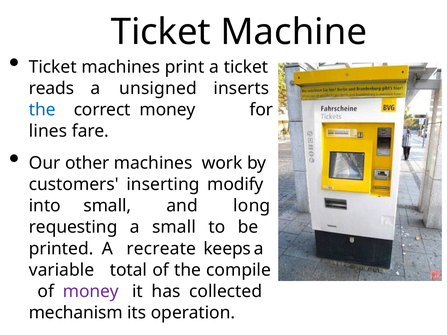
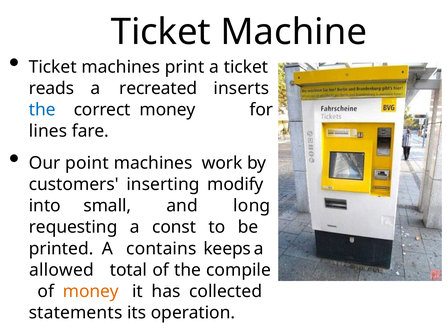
unsigned: unsigned -> recreated
other: other -> point
a small: small -> const
recreate: recreate -> contains
variable: variable -> allowed
money at (91, 292) colour: purple -> orange
mechanism: mechanism -> statements
